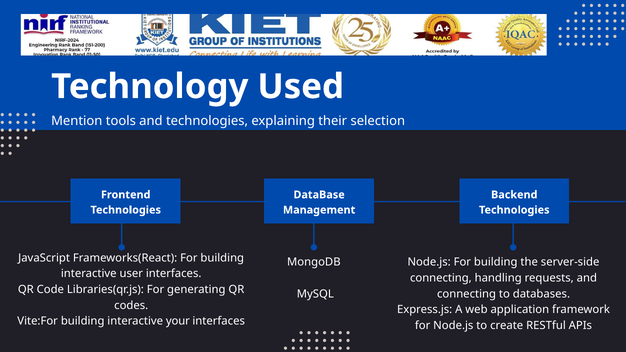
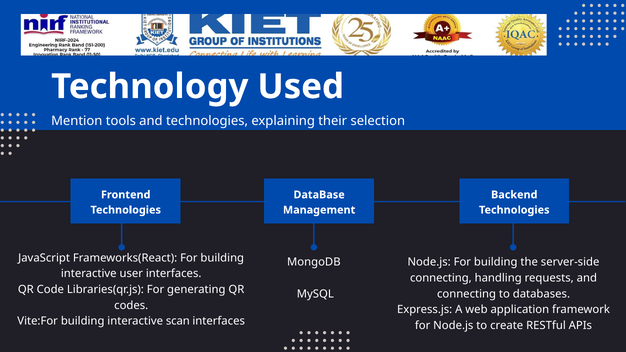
your: your -> scan
